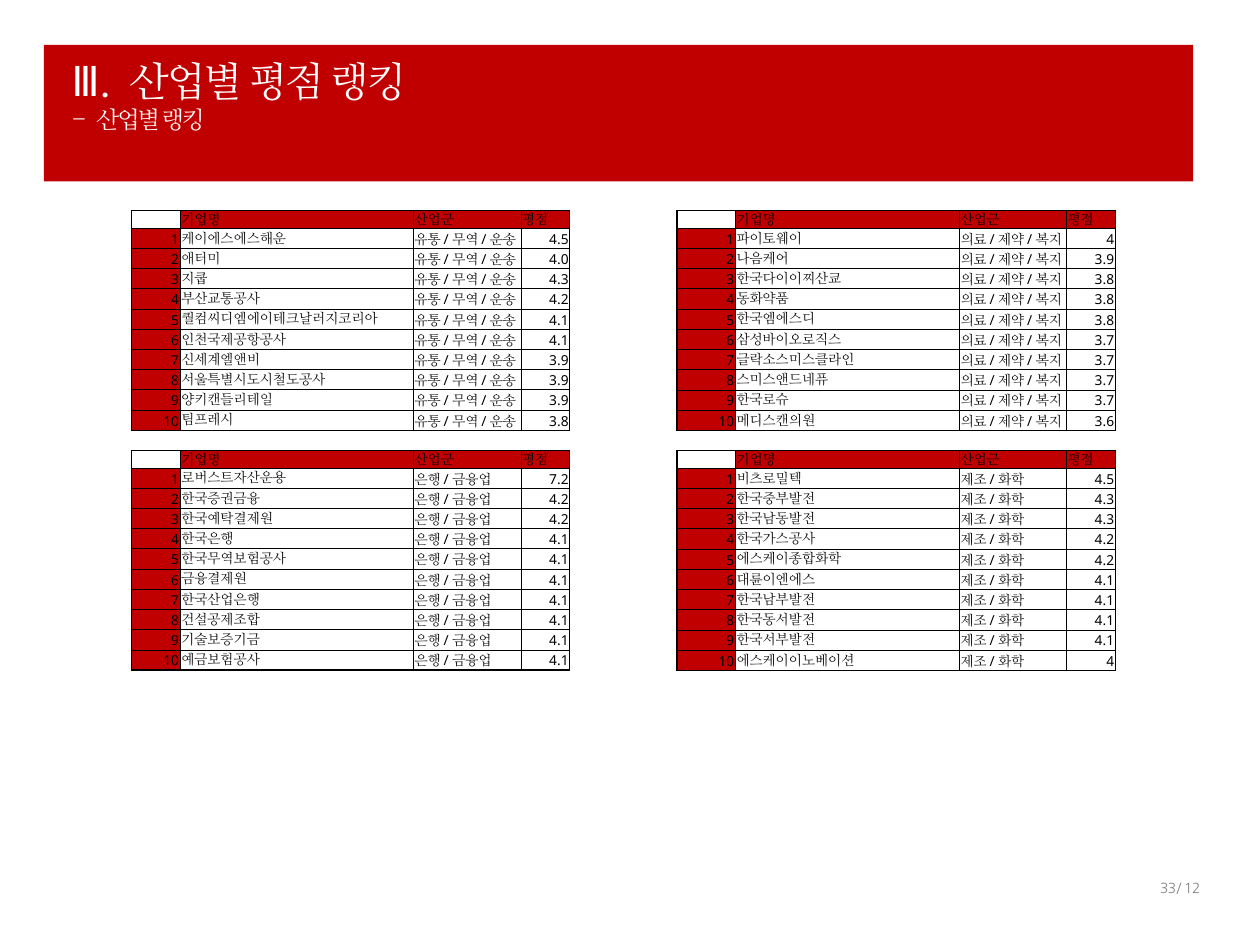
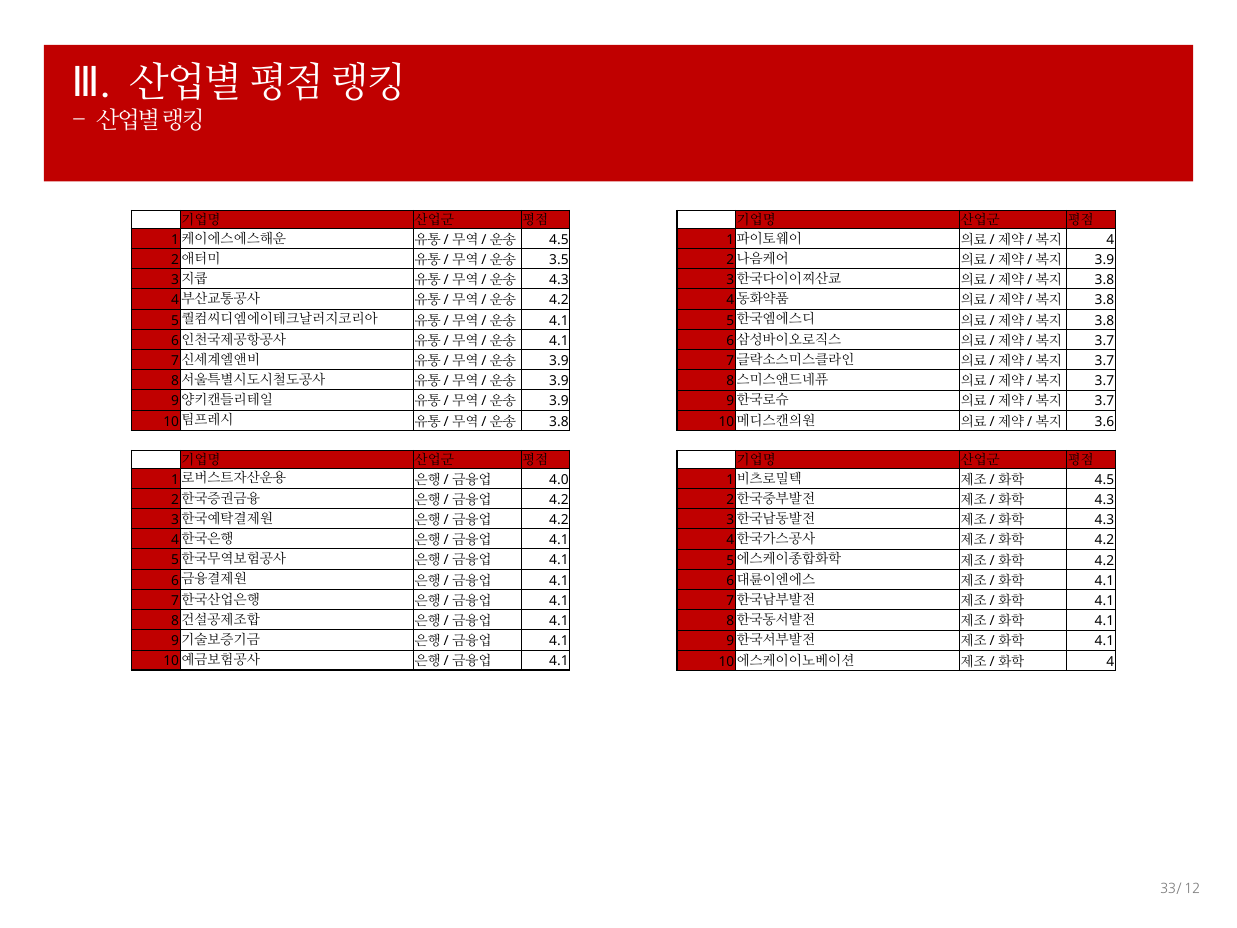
4.0: 4.0 -> 3.5
7.2: 7.2 -> 4.0
